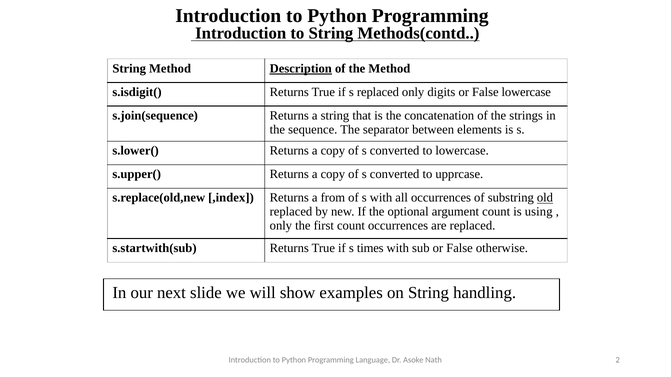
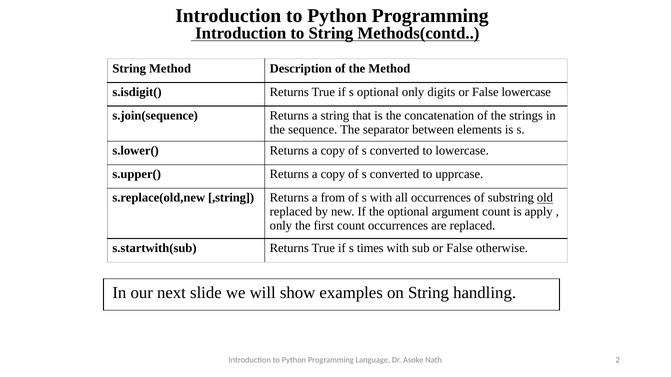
Description underline: present -> none
s replaced: replaced -> optional
,index: ,index -> ,string
using: using -> apply
